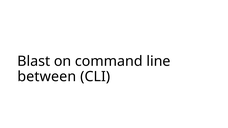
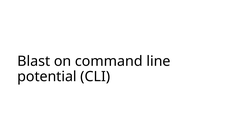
between: between -> potential
